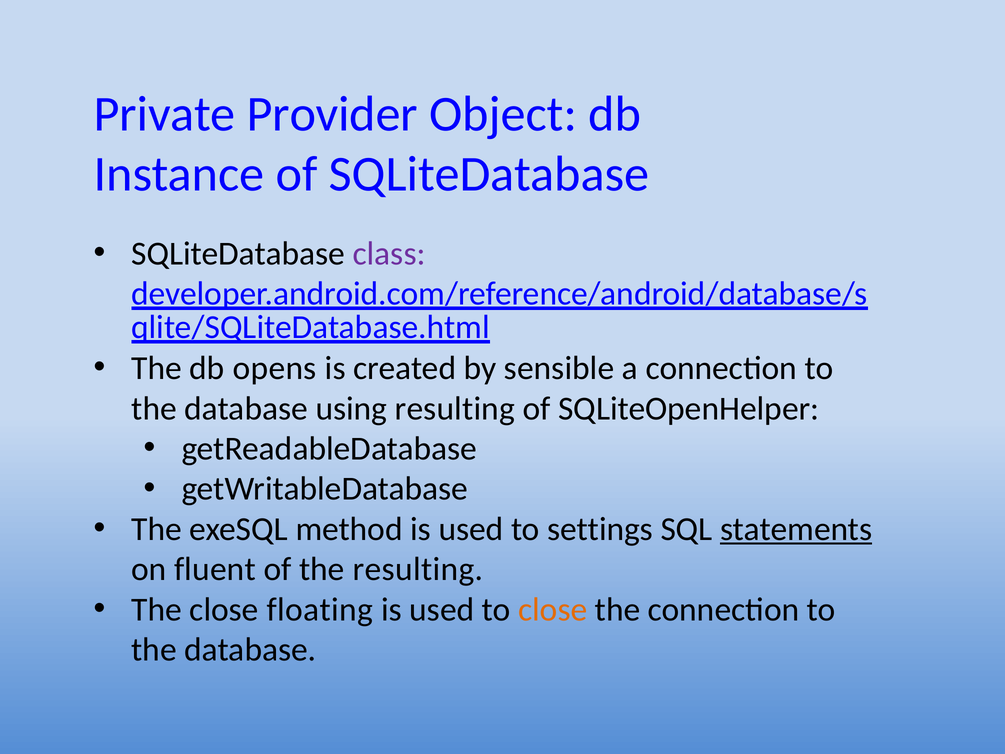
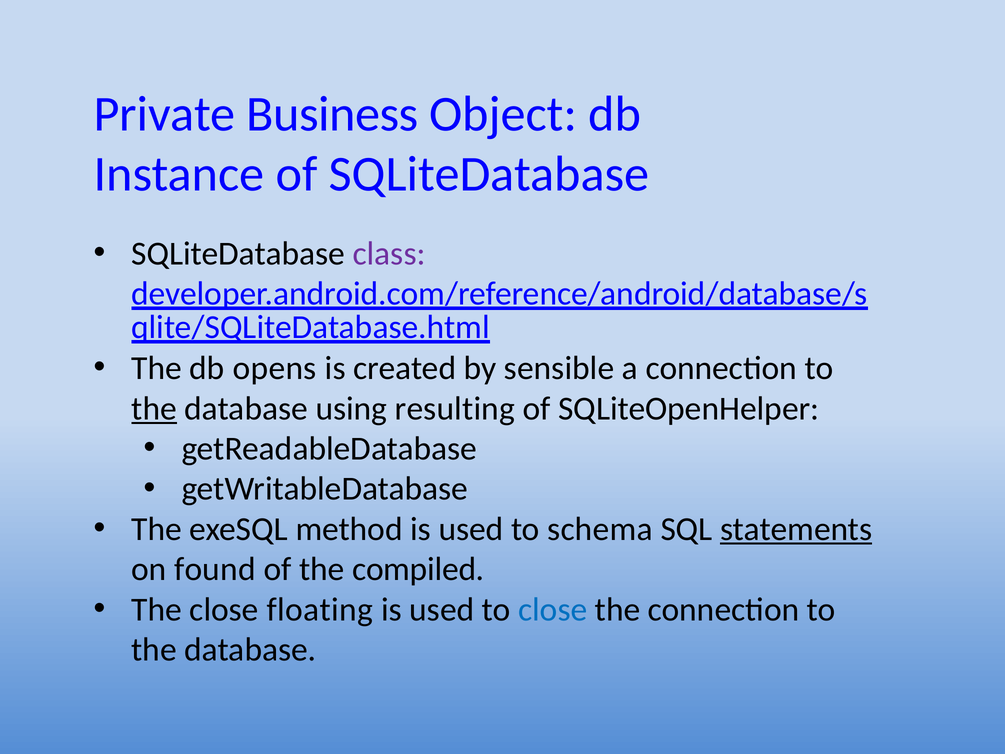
Provider: Provider -> Business
the at (154, 408) underline: none -> present
settings: settings -> schema
fluent: fluent -> found
the resulting: resulting -> compiled
close at (553, 609) colour: orange -> blue
